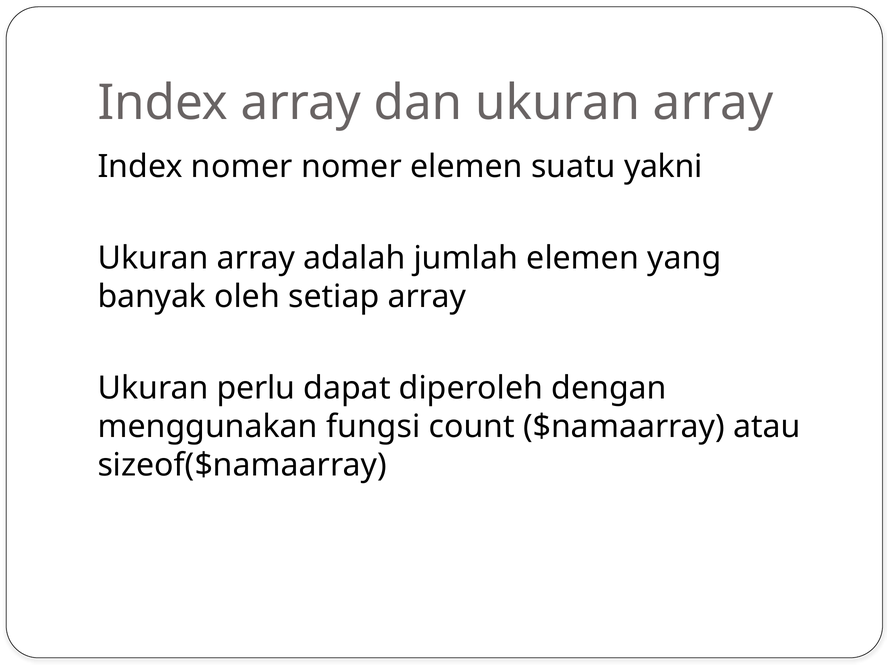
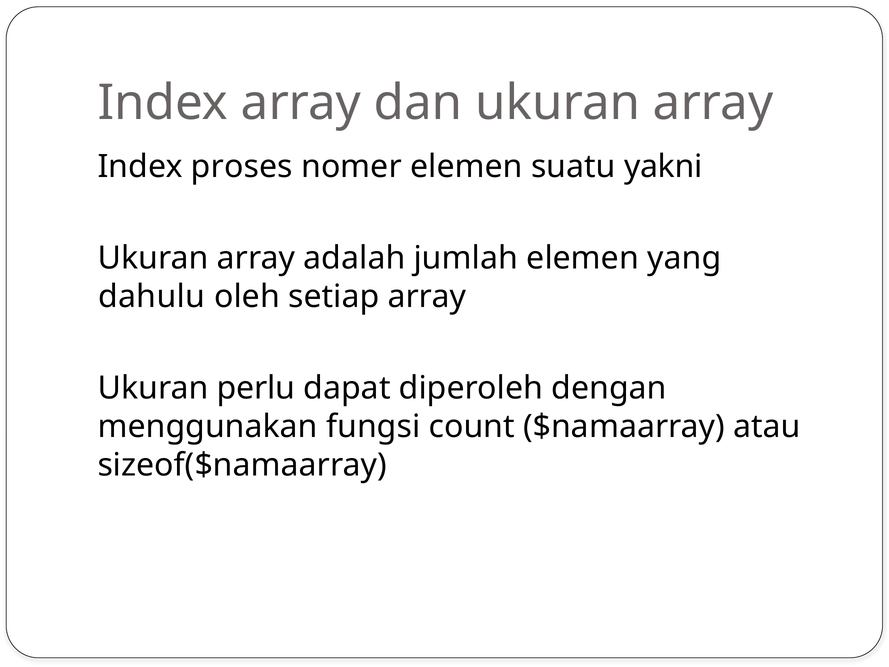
Index nomer: nomer -> proses
banyak: banyak -> dahulu
